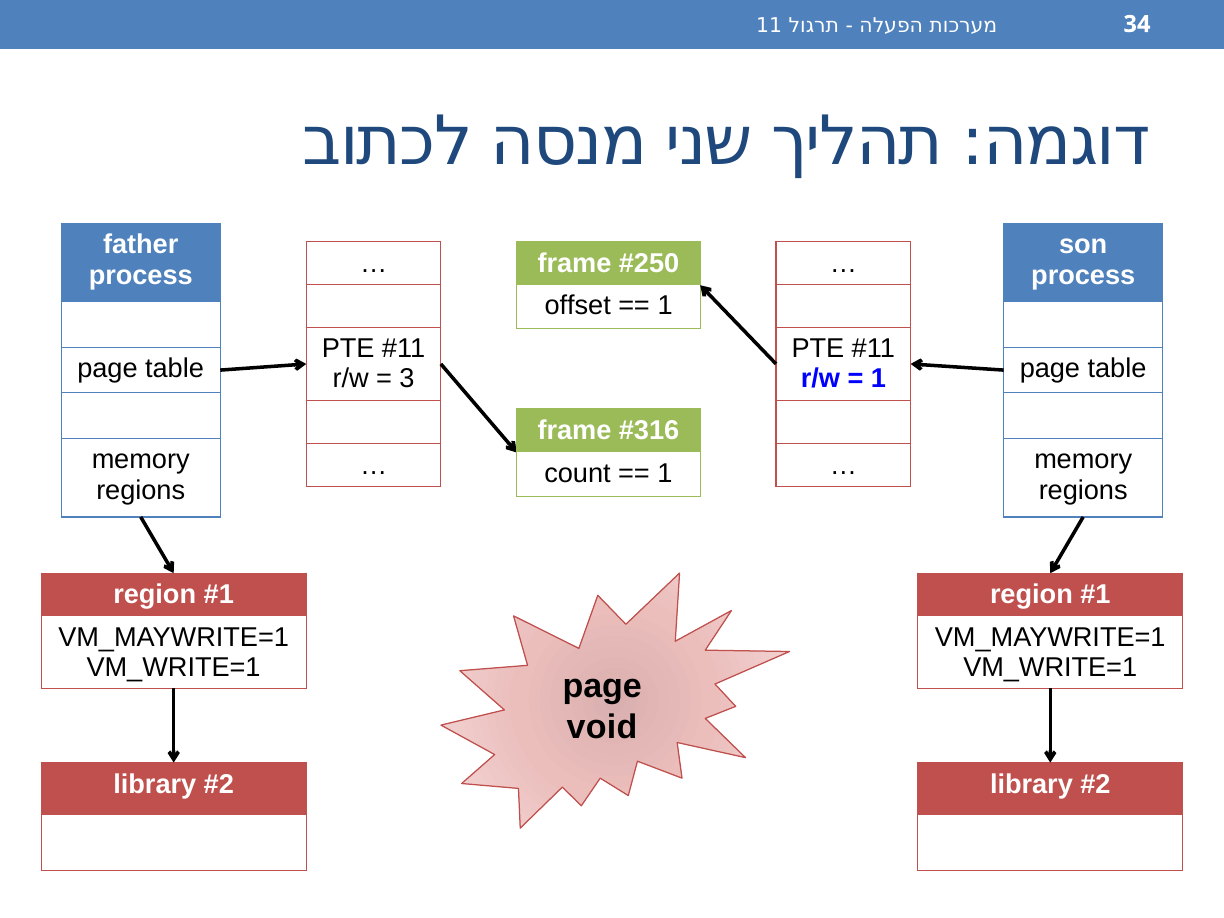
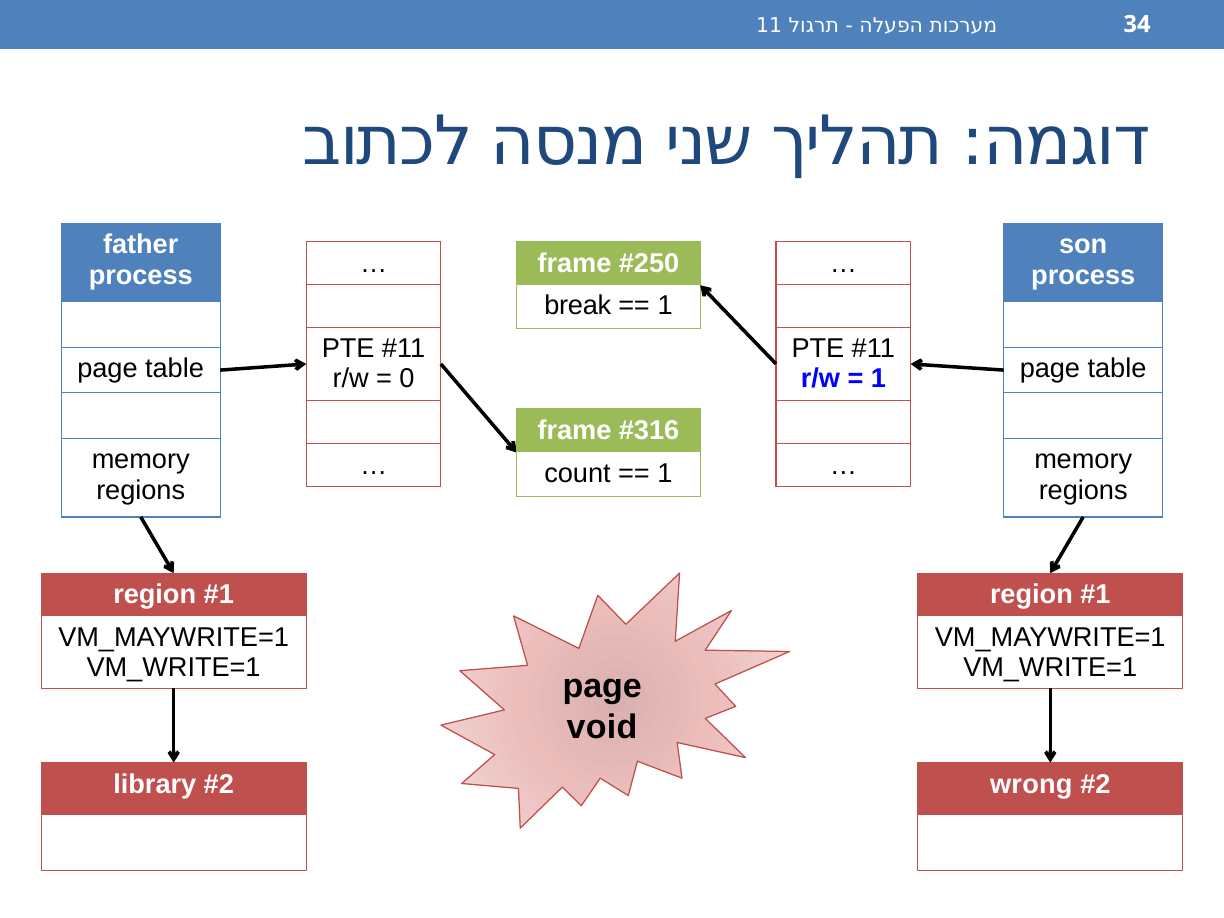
offset: offset -> break
3: 3 -> 0
library at (1031, 784): library -> wrong
